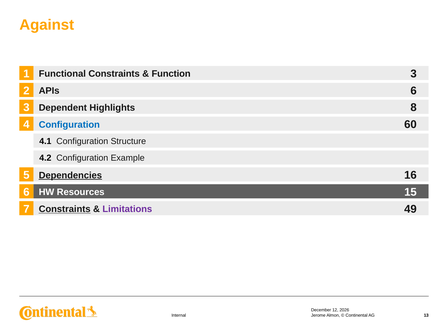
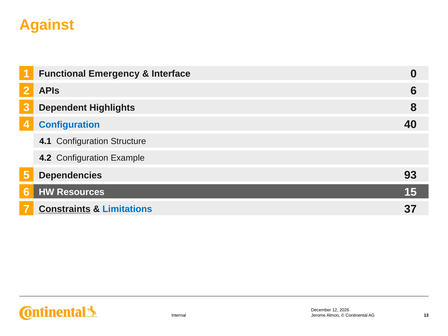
1 3: 3 -> 0
Functional Constraints: Constraints -> Emergency
Function: Function -> Interface
60: 60 -> 40
16: 16 -> 93
Dependencies underline: present -> none
49: 49 -> 37
Limitations colour: purple -> blue
